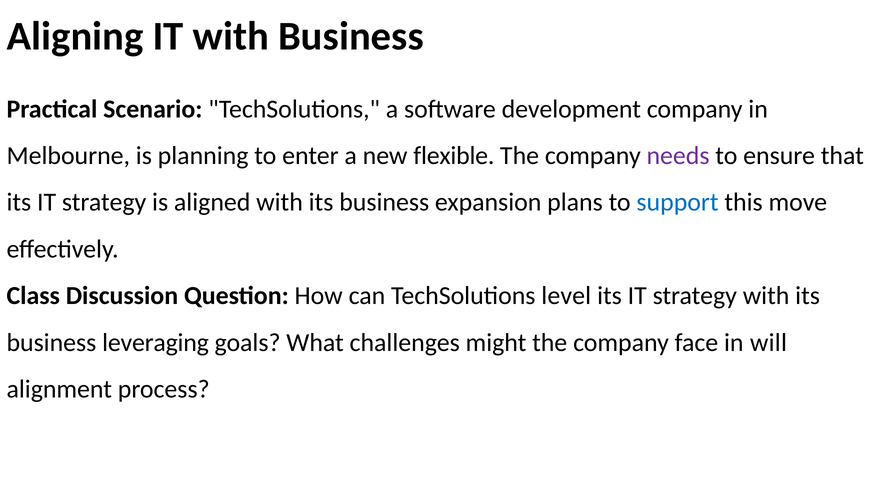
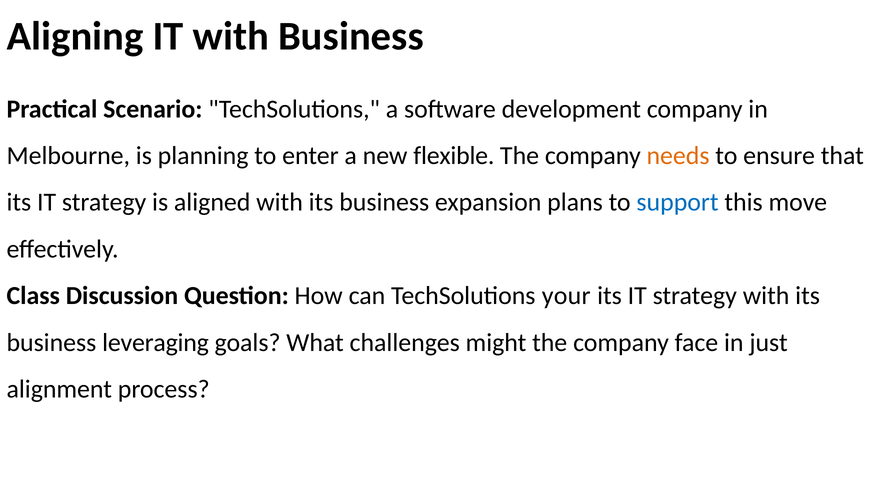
needs colour: purple -> orange
level: level -> your
will: will -> just
